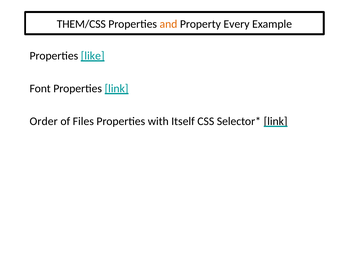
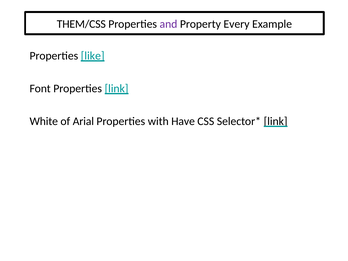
and colour: orange -> purple
Order: Order -> White
Files: Files -> Arial
Itself: Itself -> Have
